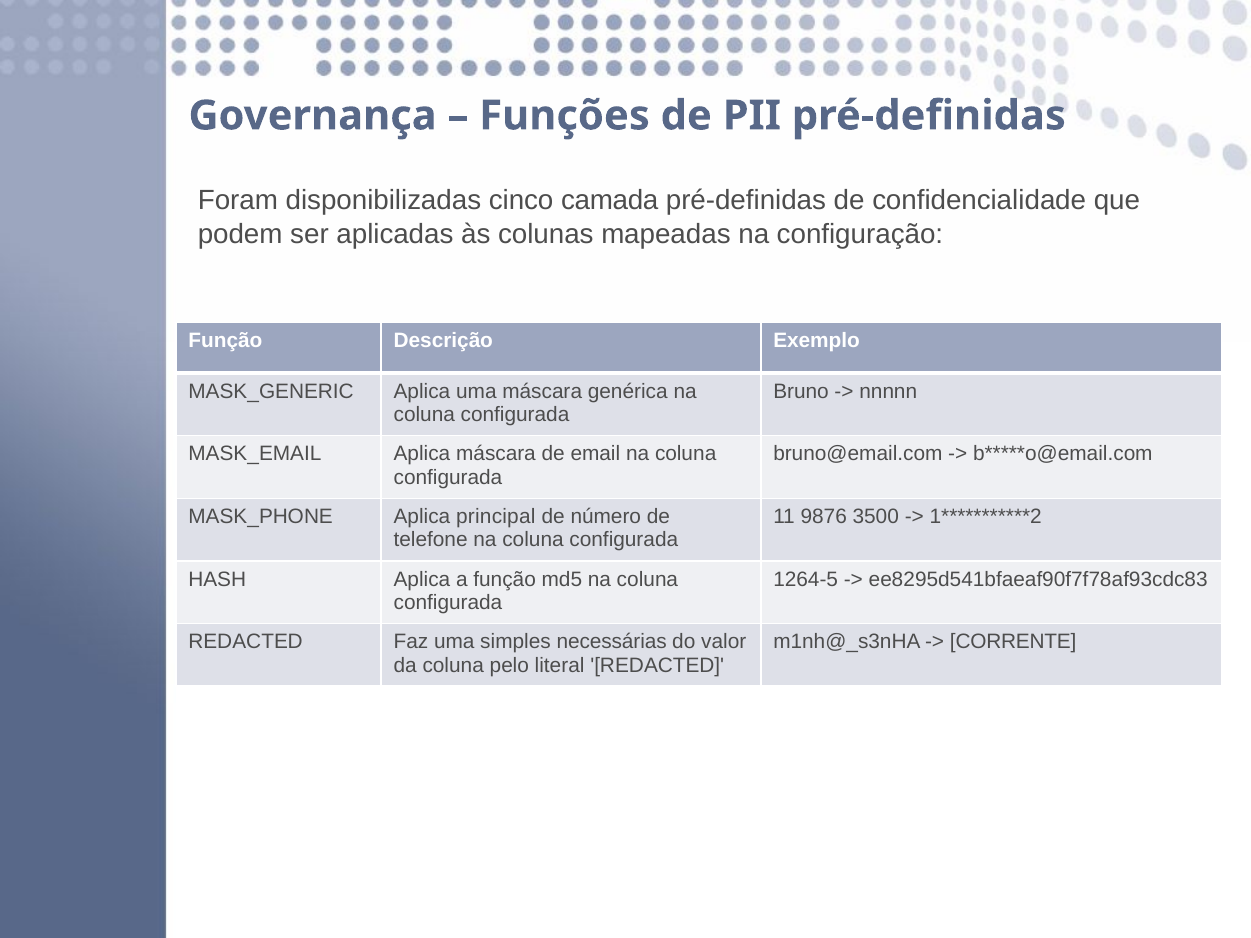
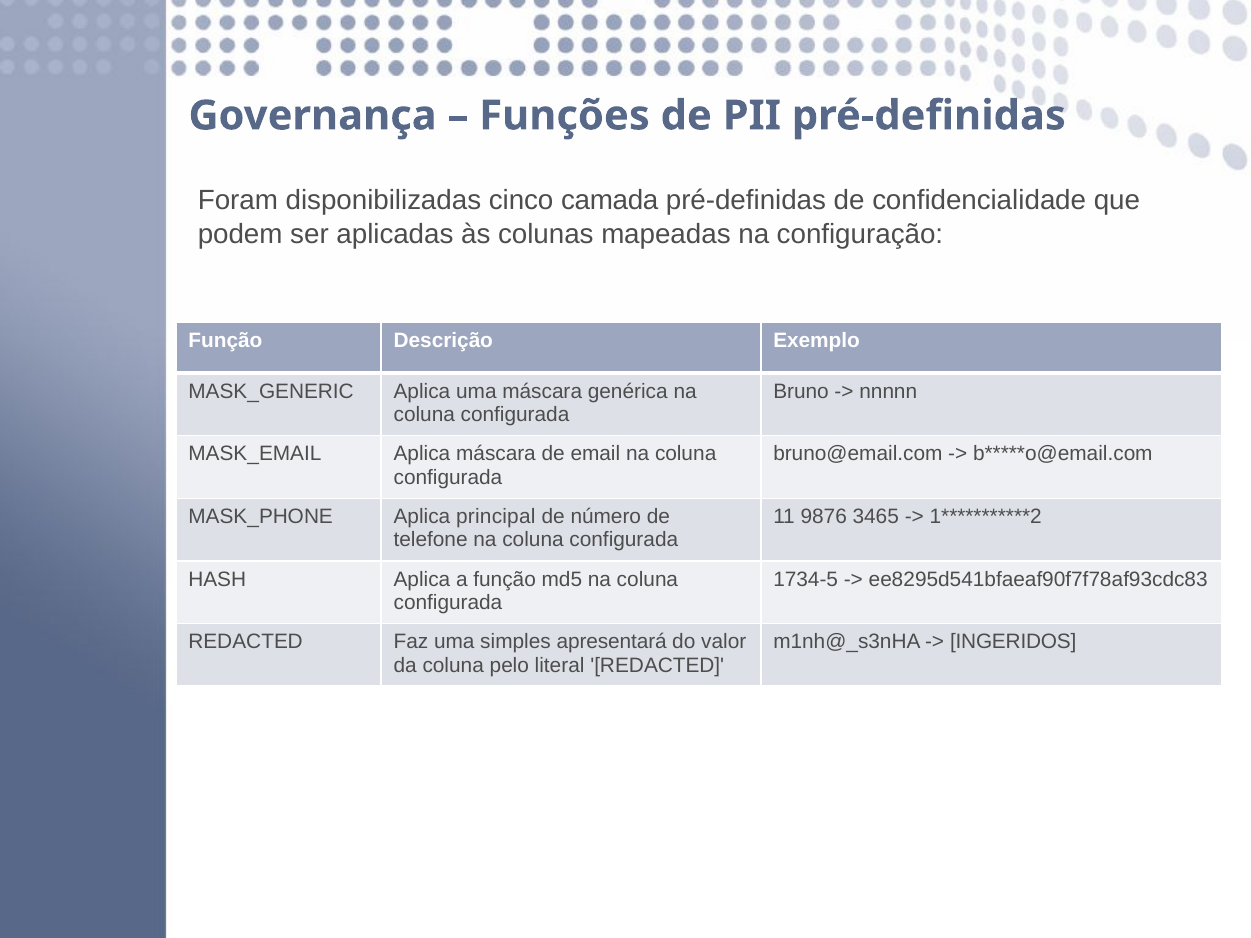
3500: 3500 -> 3465
1264-5: 1264-5 -> 1734-5
necessárias: necessárias -> apresentará
CORRENTE: CORRENTE -> INGERIDOS
